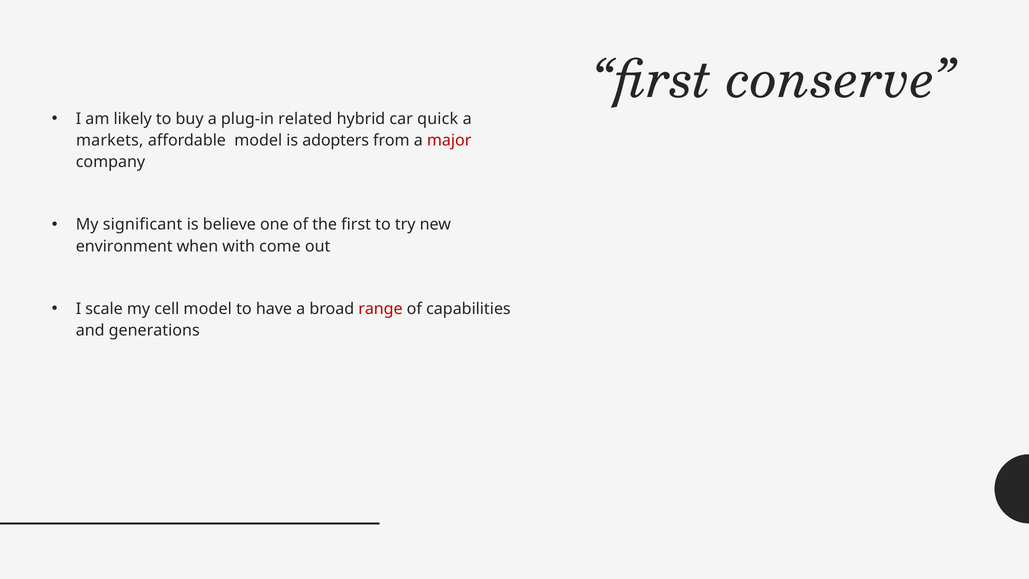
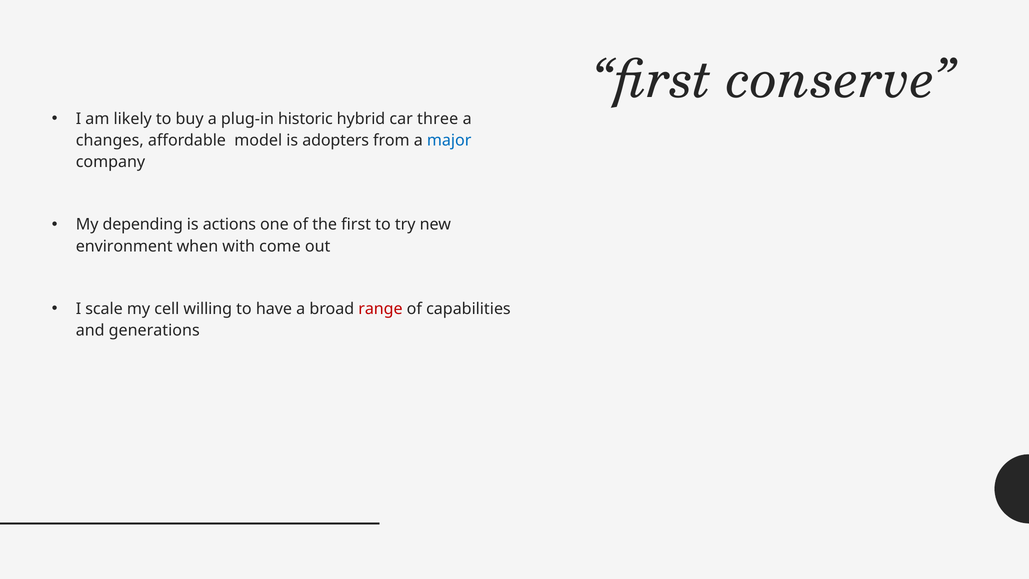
related: related -> historic
quick: quick -> three
markets: markets -> changes
major colour: red -> blue
significant: significant -> depending
believe: believe -> actions
cell model: model -> willing
